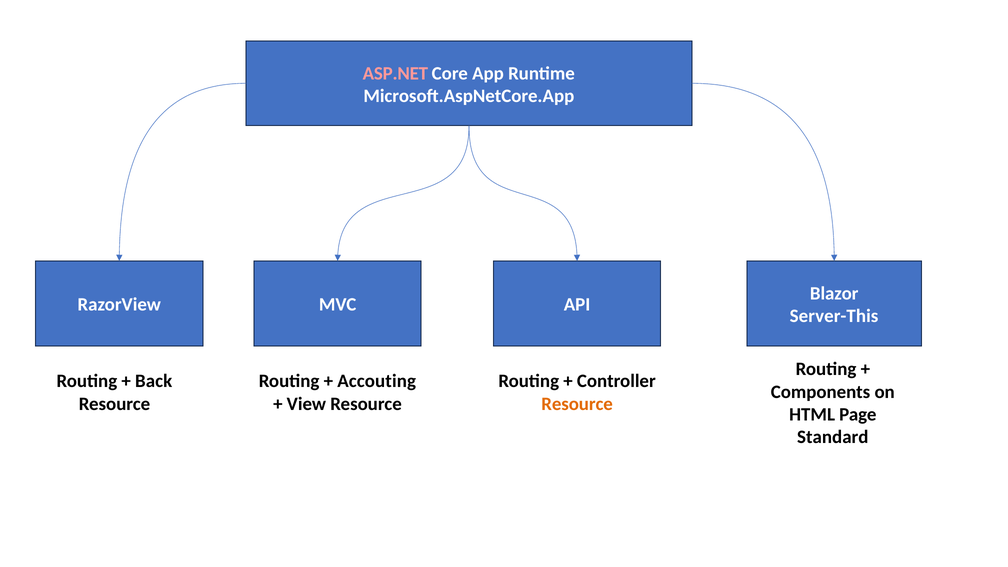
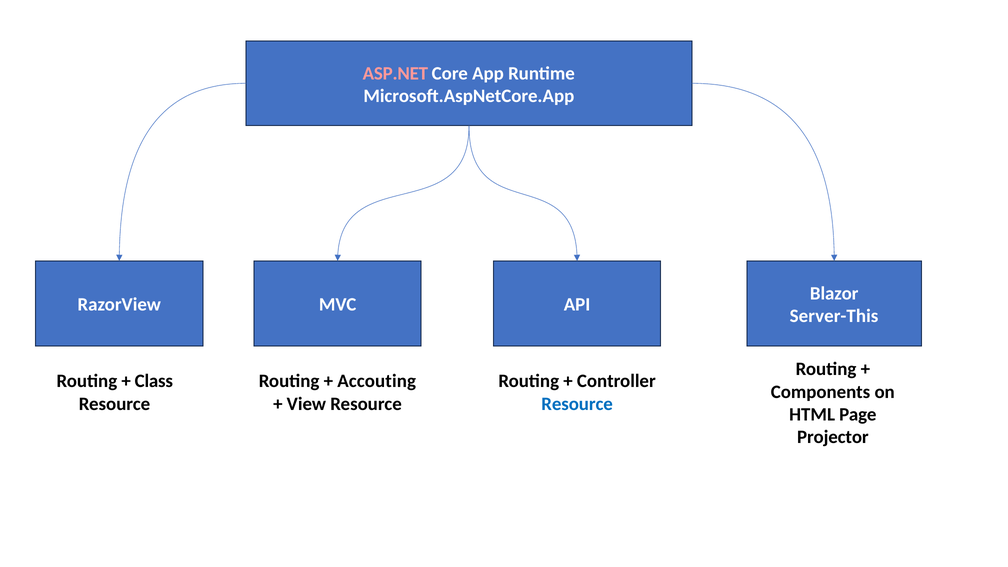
Back: Back -> Class
Resource at (577, 404) colour: orange -> blue
Standard: Standard -> Projector
